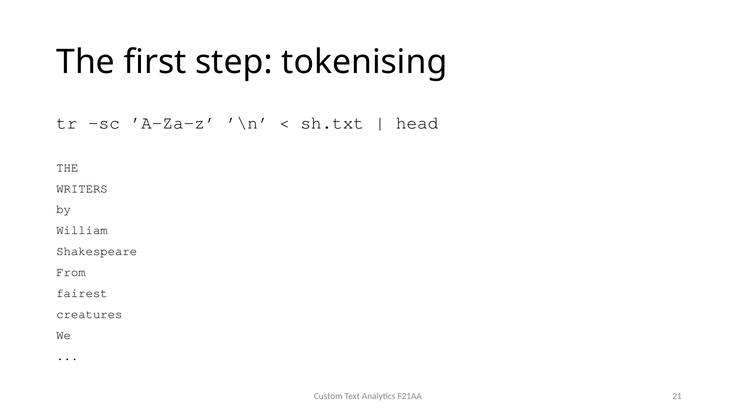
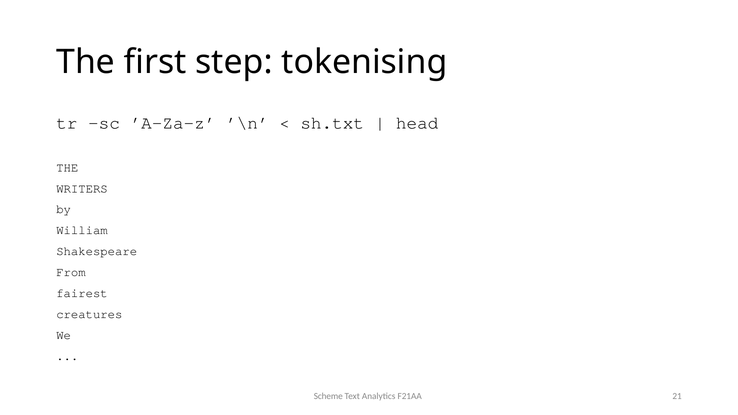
Custom: Custom -> Scheme
